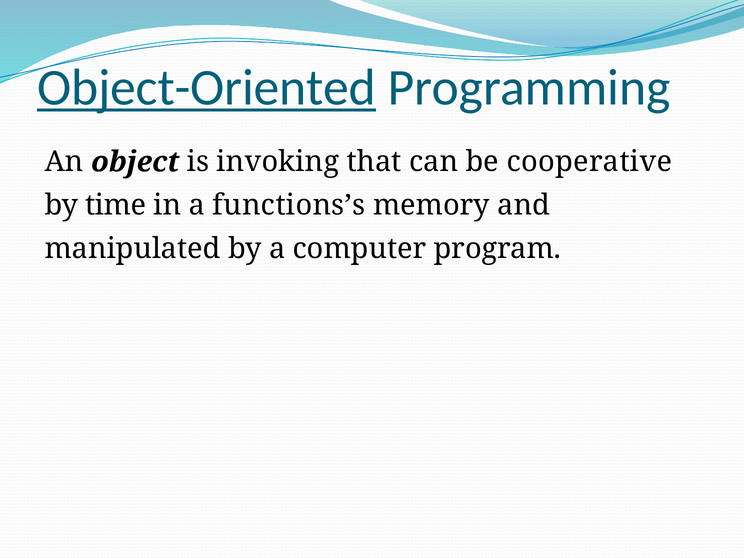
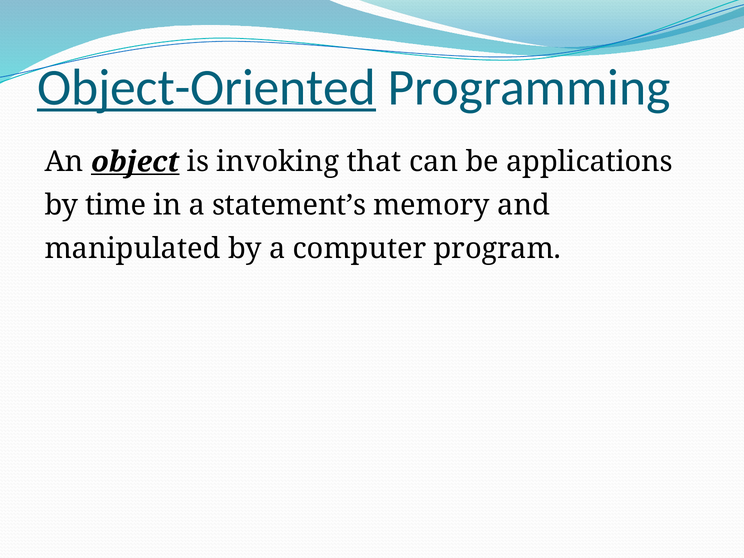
object underline: none -> present
cooperative: cooperative -> applications
functions’s: functions’s -> statement’s
